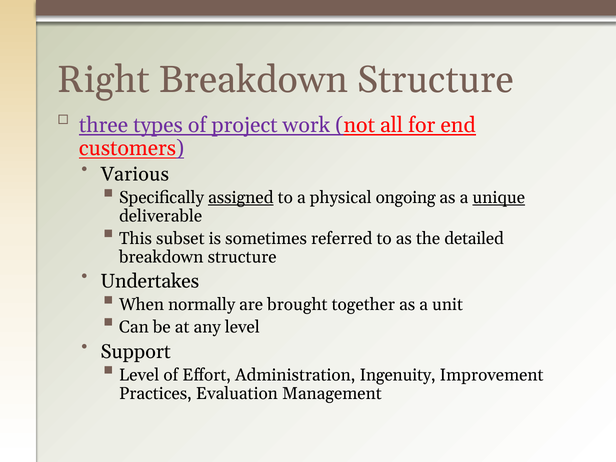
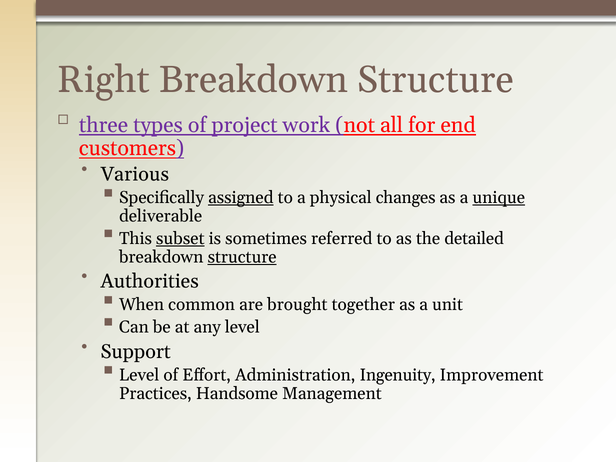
ongoing: ongoing -> changes
subset underline: none -> present
structure at (242, 257) underline: none -> present
Undertakes: Undertakes -> Authorities
normally: normally -> common
Evaluation: Evaluation -> Handsome
